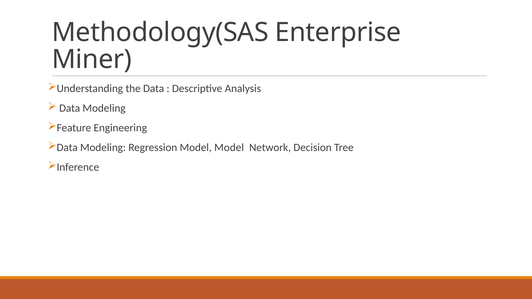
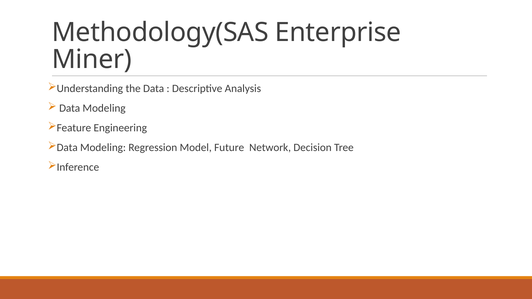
Model Model: Model -> Future
